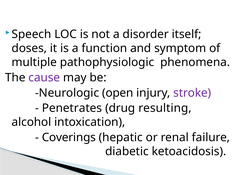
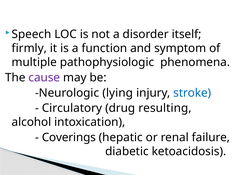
doses: doses -> firmly
open: open -> lying
stroke colour: purple -> blue
Penetrates: Penetrates -> Circulatory
